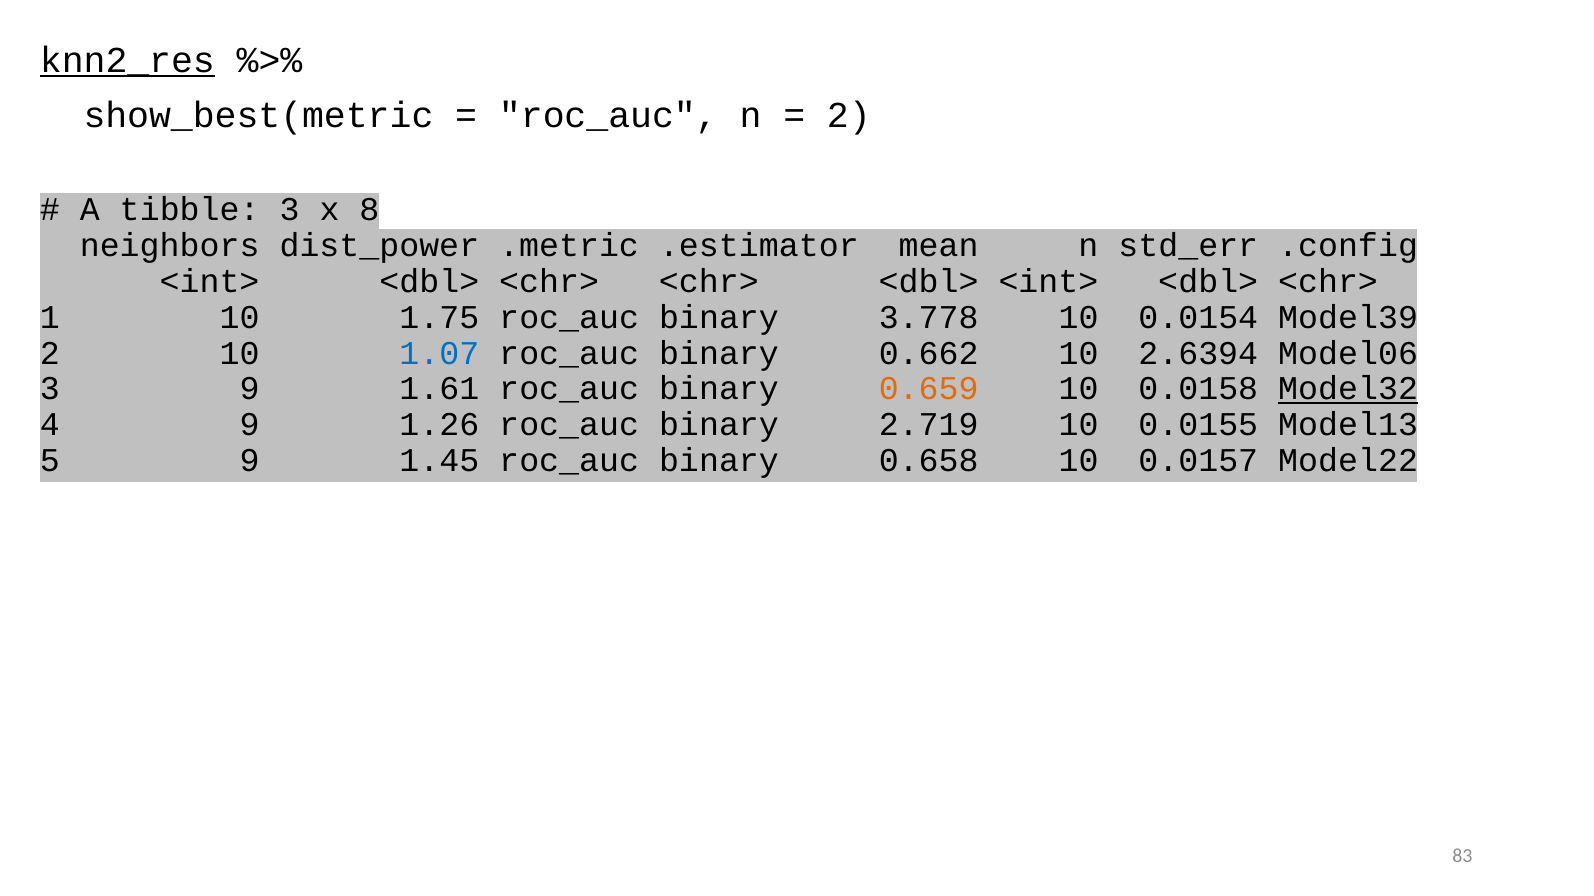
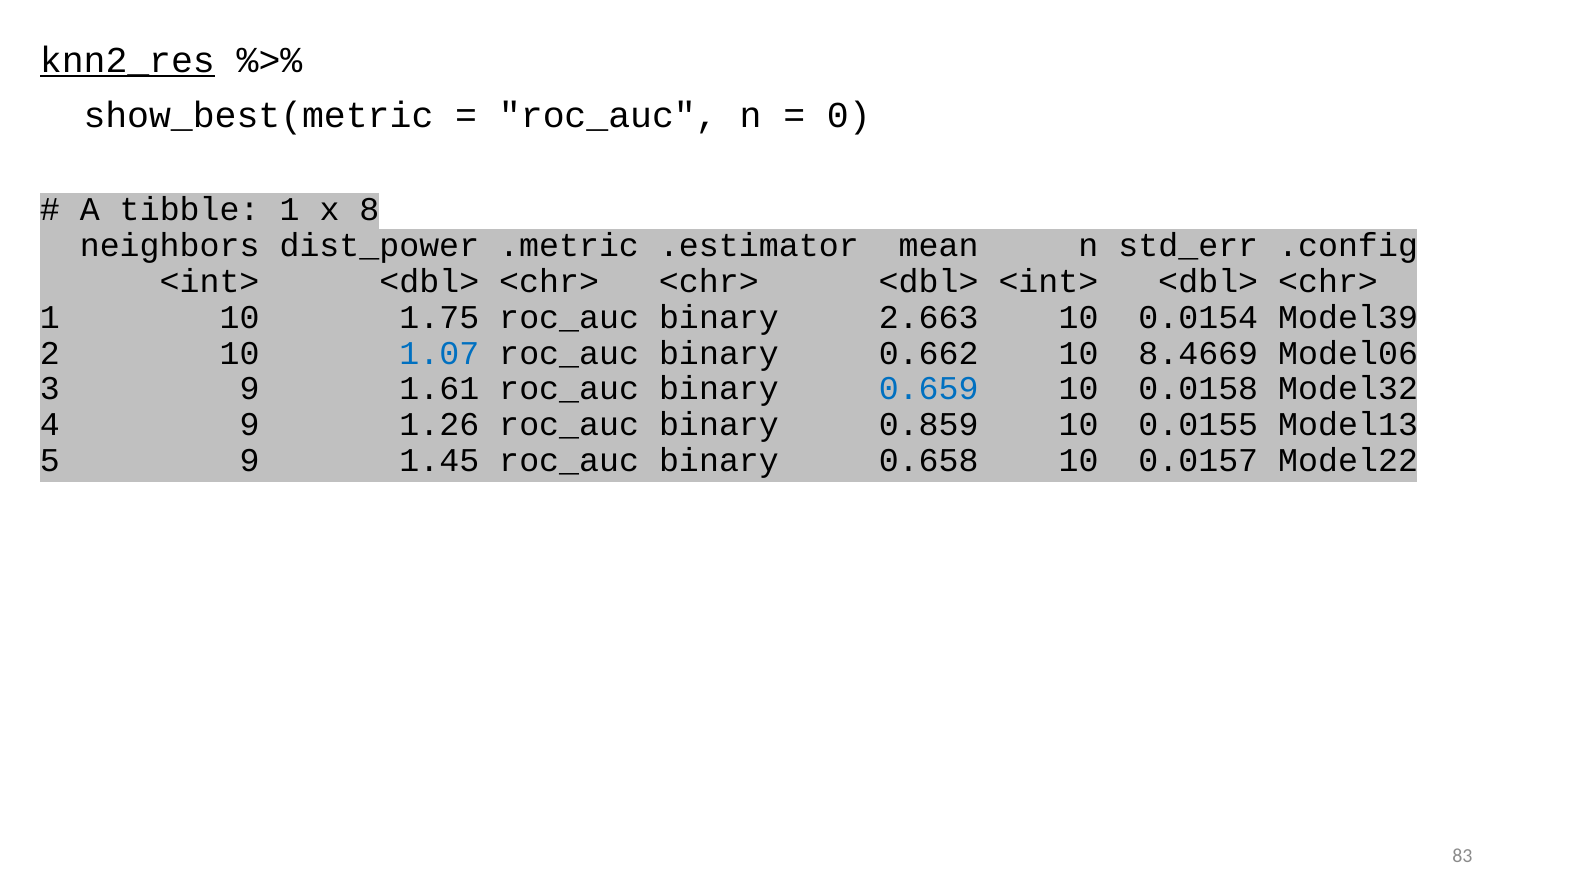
2 at (849, 116): 2 -> 0
tibble 3: 3 -> 1
3.778: 3.778 -> 2.663
2.6394: 2.6394 -> 8.4669
0.659 colour: orange -> blue
Model32 underline: present -> none
2.719: 2.719 -> 0.859
